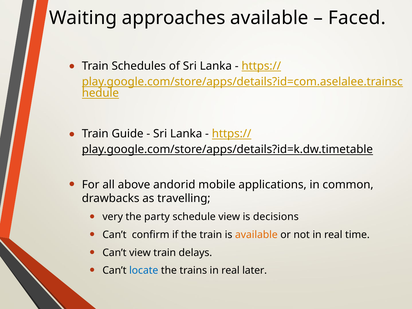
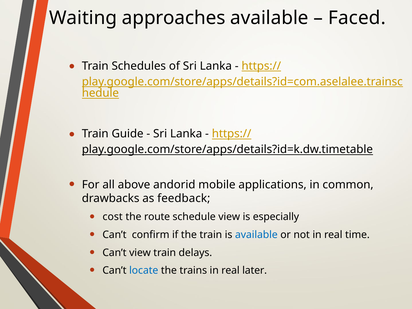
travelling: travelling -> feedback
very: very -> cost
party: party -> route
decisions: decisions -> especially
available at (256, 235) colour: orange -> blue
